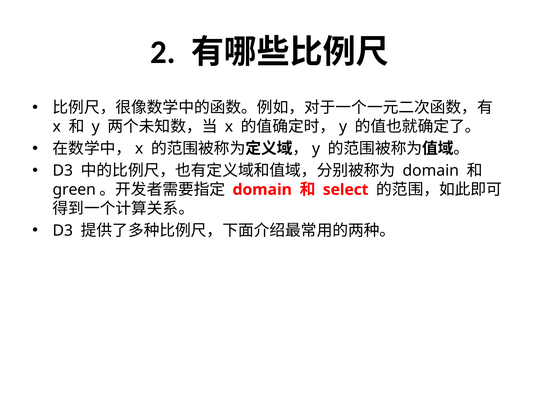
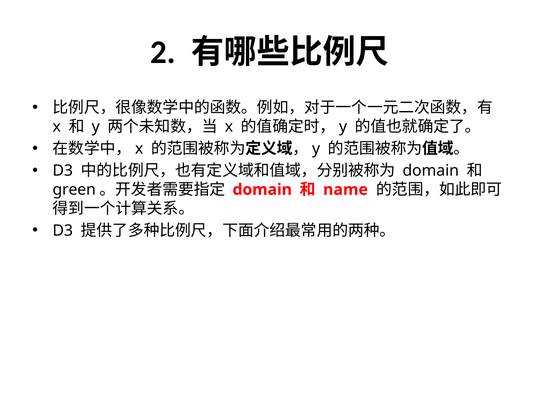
select: select -> name
